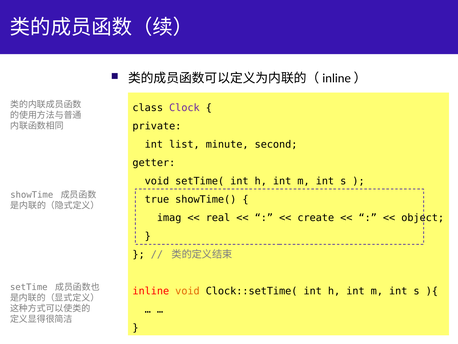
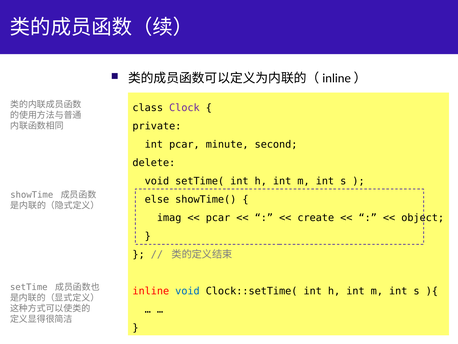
int list: list -> pcar
getter: getter -> delete
true: true -> else
real at (218, 217): real -> pcar
void at (187, 291) colour: orange -> blue
